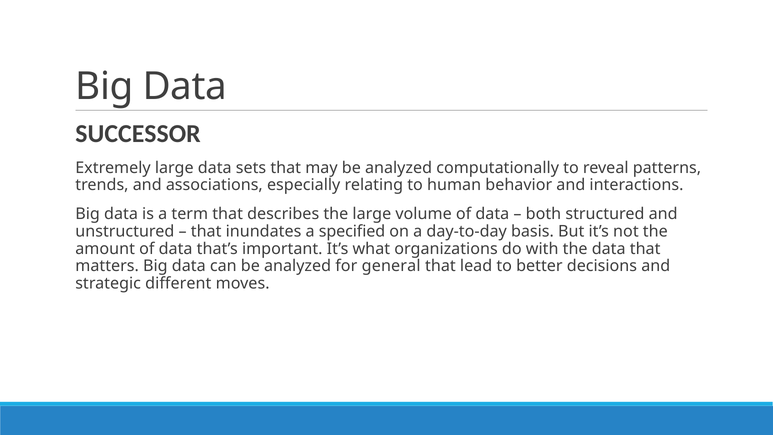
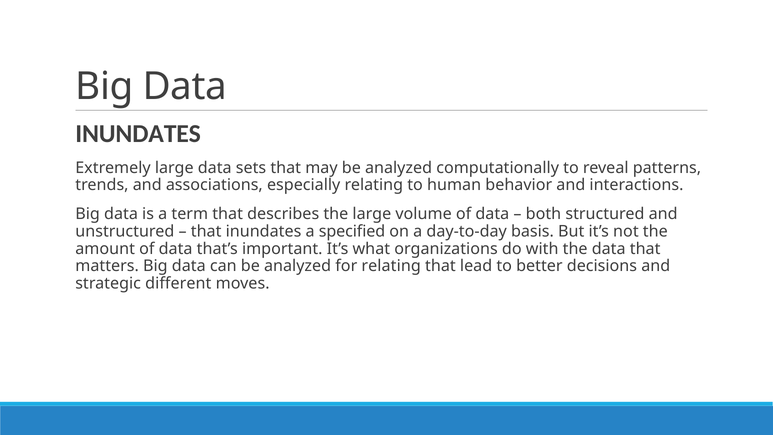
SUCCESSOR at (138, 134): SUCCESSOR -> INUNDATES
for general: general -> relating
